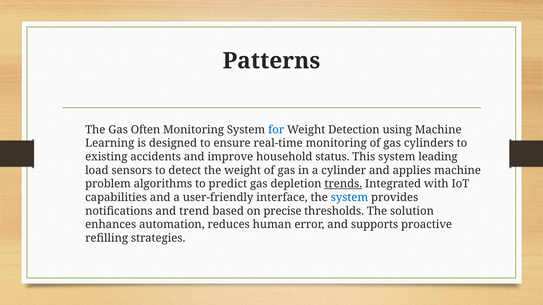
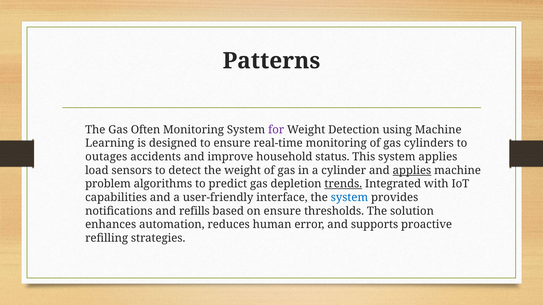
for colour: blue -> purple
existing: existing -> outages
system leading: leading -> applies
applies at (412, 171) underline: none -> present
trend: trend -> refills
on precise: precise -> ensure
